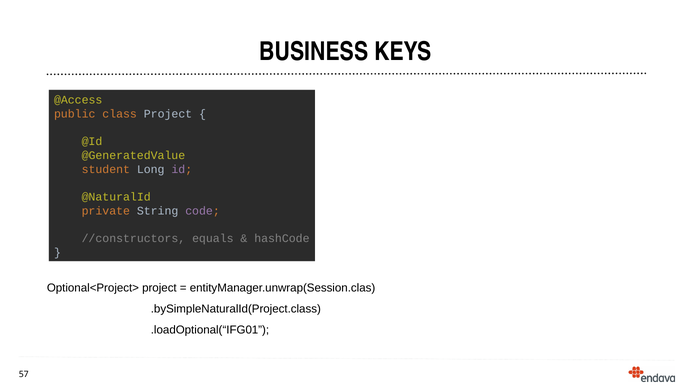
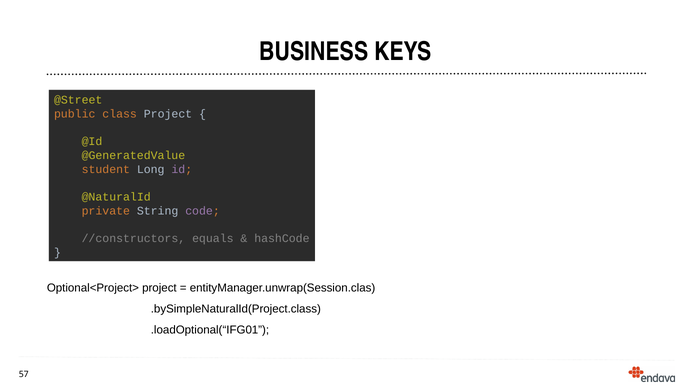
@Access: @Access -> @Street
